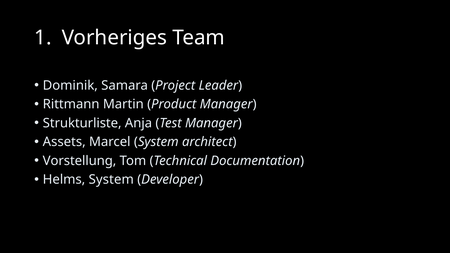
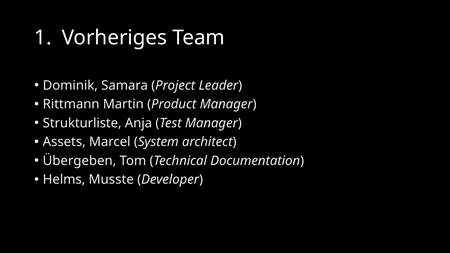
Vorstellung: Vorstellung -> Übergeben
Helms System: System -> Musste
